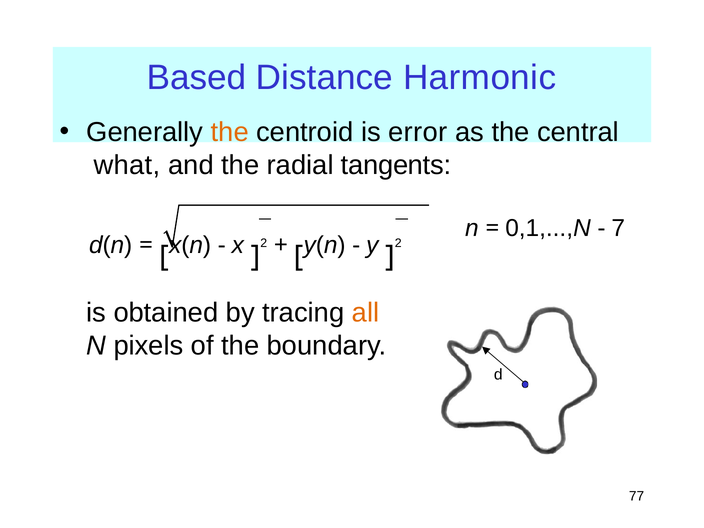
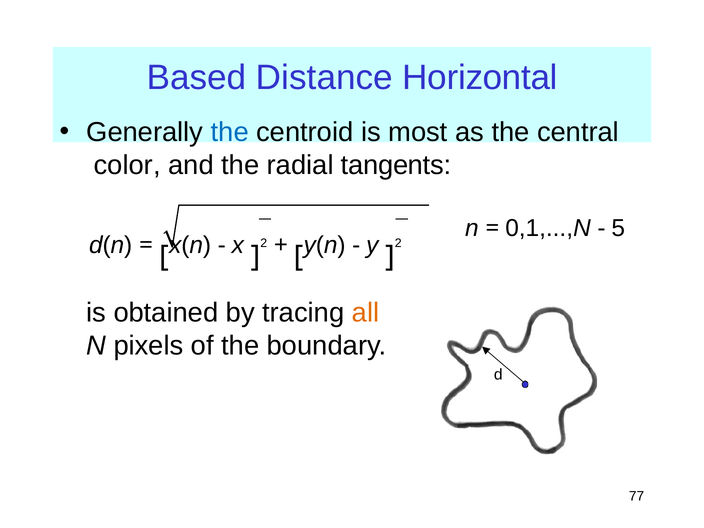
Harmonic: Harmonic -> Horizontal
the at (230, 132) colour: orange -> blue
error: error -> most
what: what -> color
7: 7 -> 5
